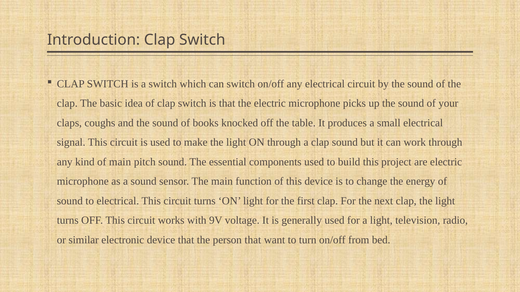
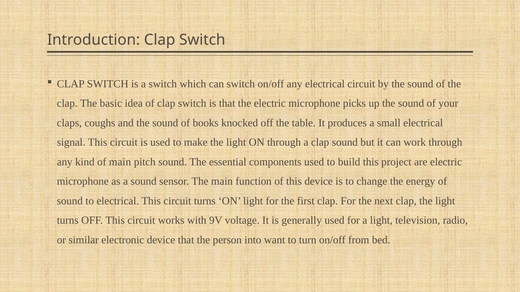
person that: that -> into
